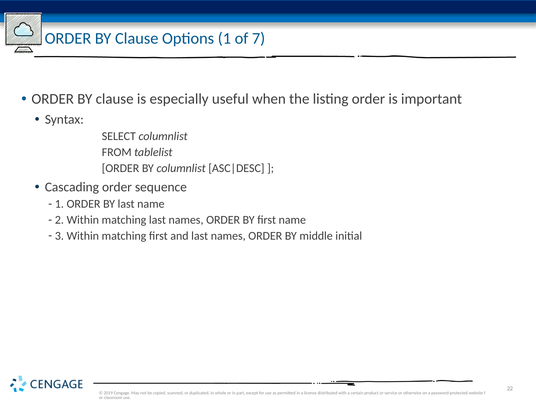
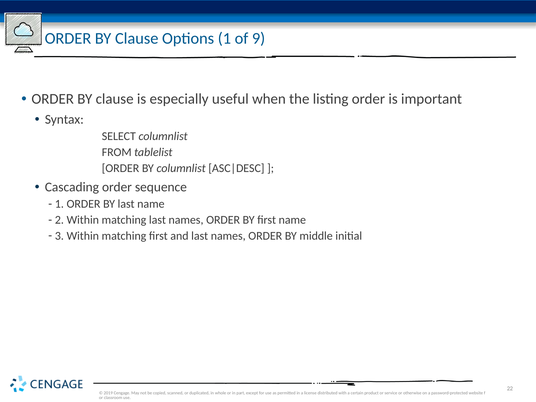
7: 7 -> 9
